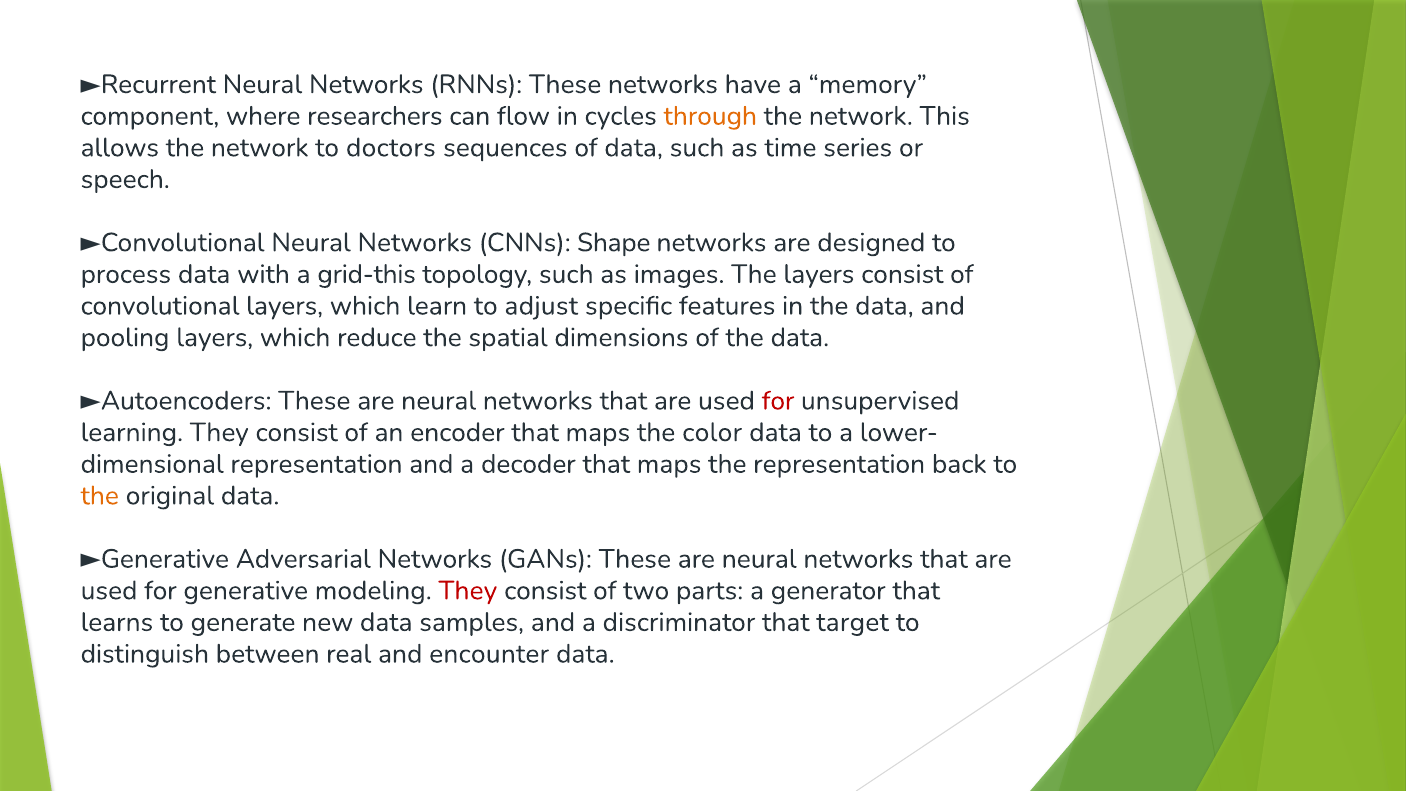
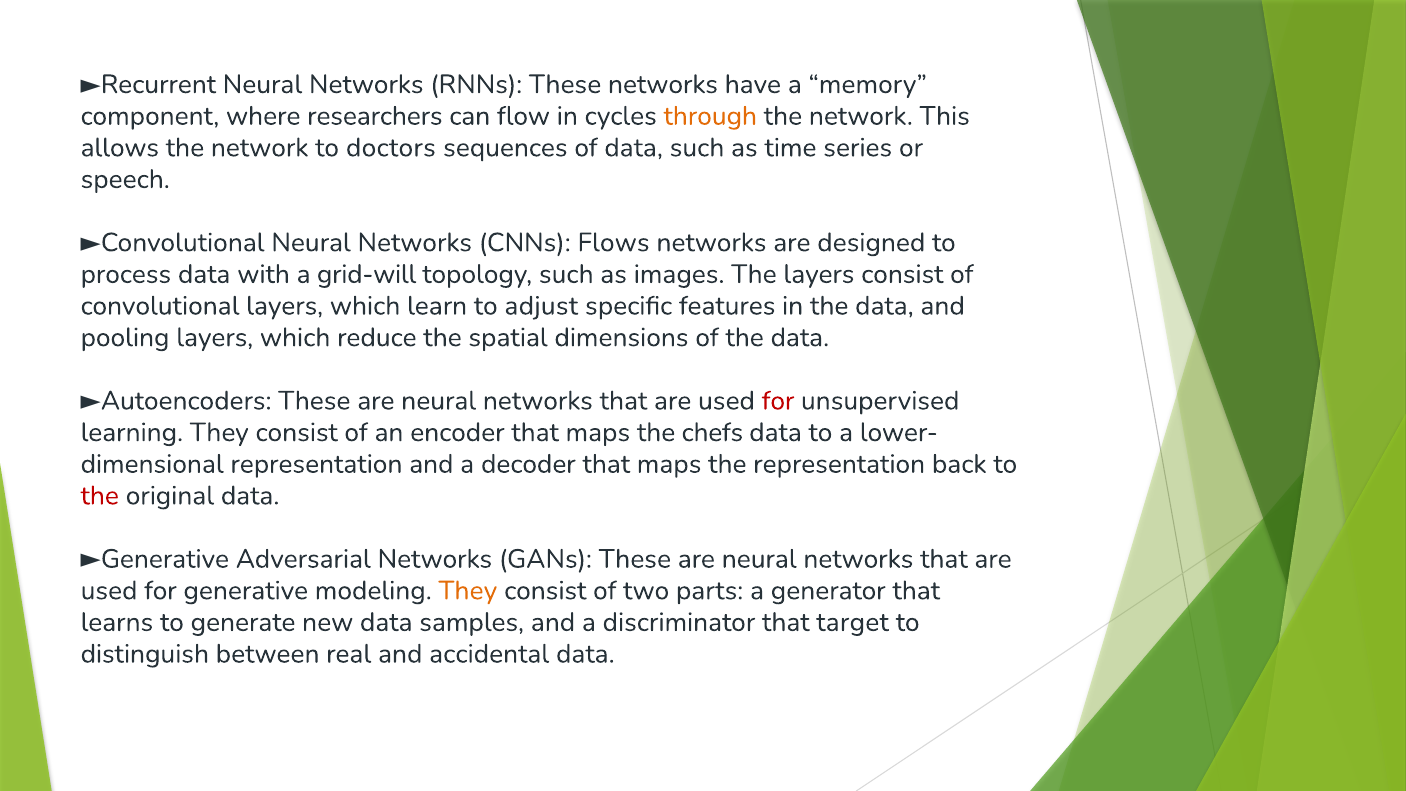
Shape: Shape -> Flows
grid-this: grid-this -> grid-will
color: color -> chefs
the at (100, 496) colour: orange -> red
They at (468, 590) colour: red -> orange
encounter: encounter -> accidental
